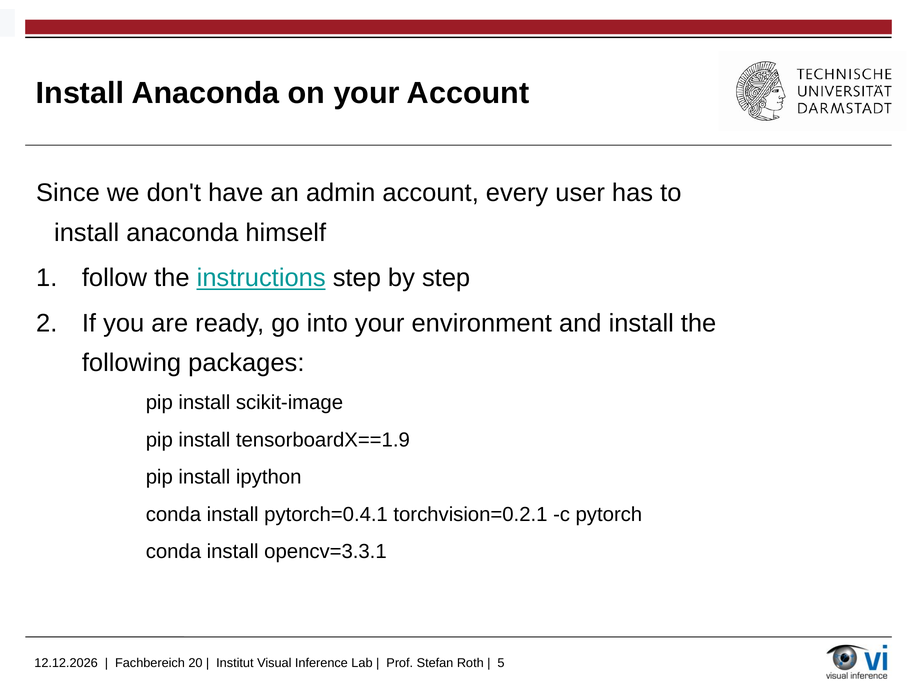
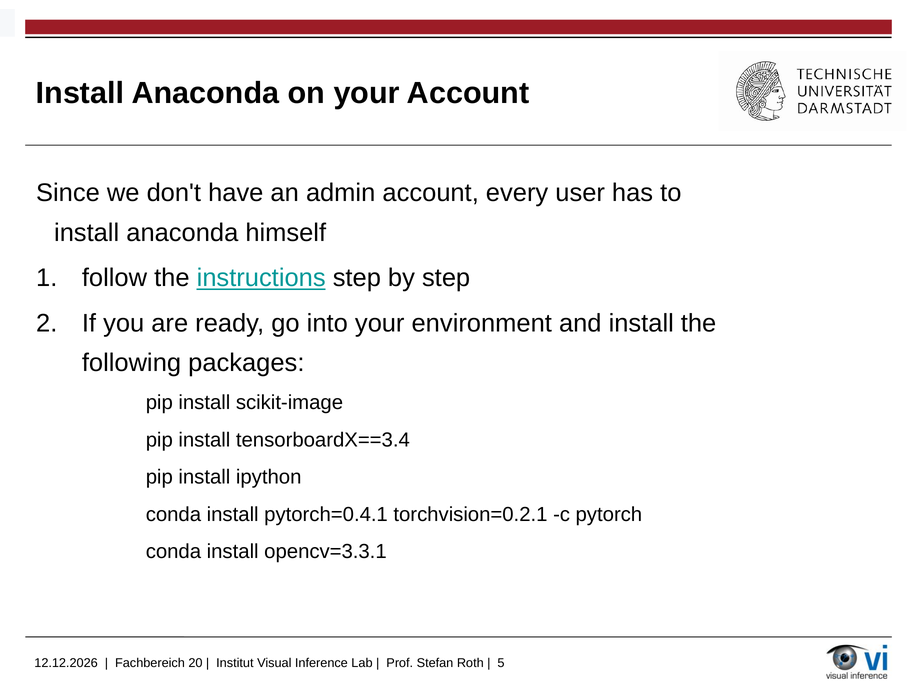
tensorboardX==1.9: tensorboardX==1.9 -> tensorboardX==3.4
